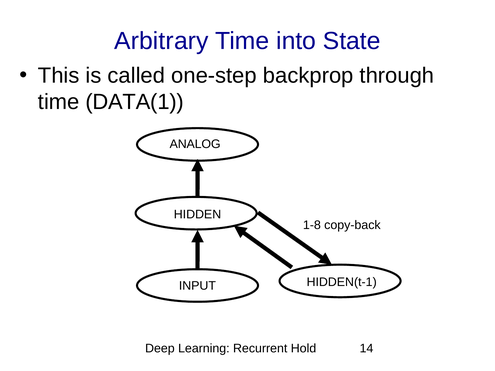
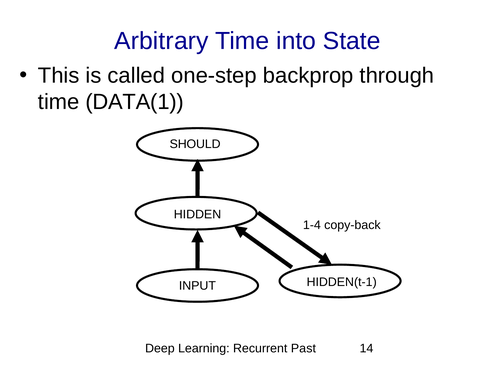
ANALOG: ANALOG -> SHOULD
1-8: 1-8 -> 1-4
Hold: Hold -> Past
